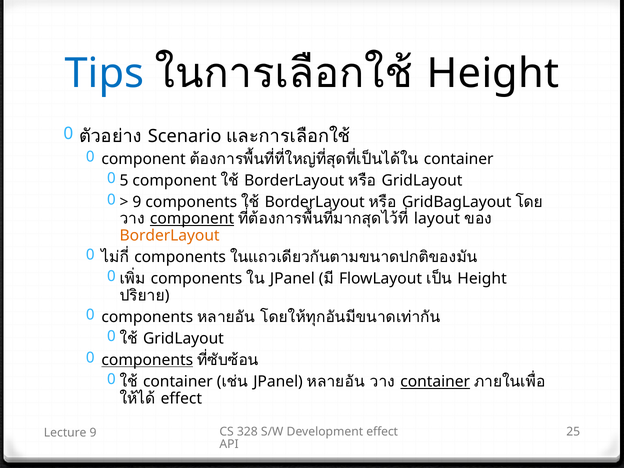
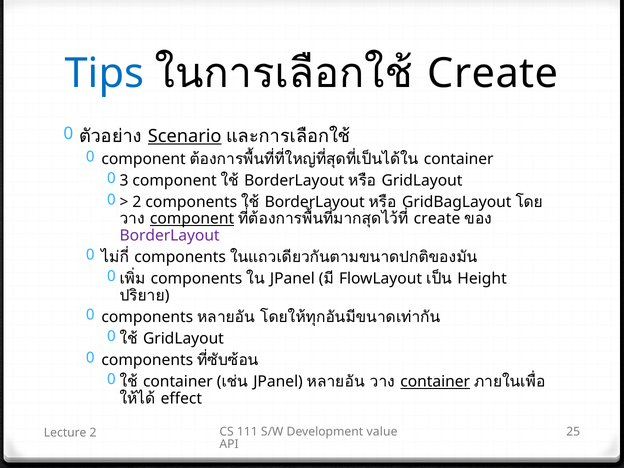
Height at (493, 73): Height -> Create
Scenario underline: none -> present
5: 5 -> 3
9 at (137, 202): 9 -> 2
layout at (437, 219): layout -> create
BorderLayout at (170, 236) colour: orange -> purple
components at (147, 360) underline: present -> none
328: 328 -> 111
Development effect: effect -> value
Lecture 9: 9 -> 2
